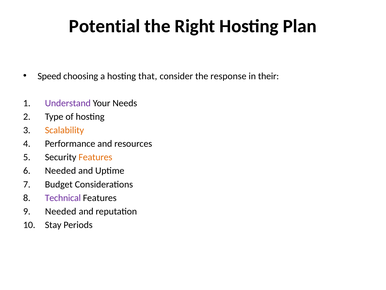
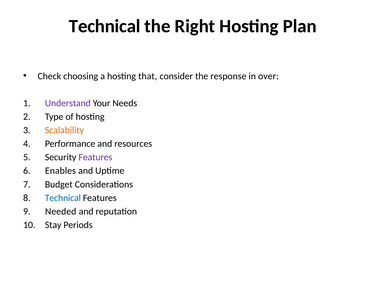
Potential at (105, 26): Potential -> Technical
Speed: Speed -> Check
their: their -> over
Features at (95, 157) colour: orange -> purple
Needed at (60, 171): Needed -> Enables
Technical at (63, 198) colour: purple -> blue
